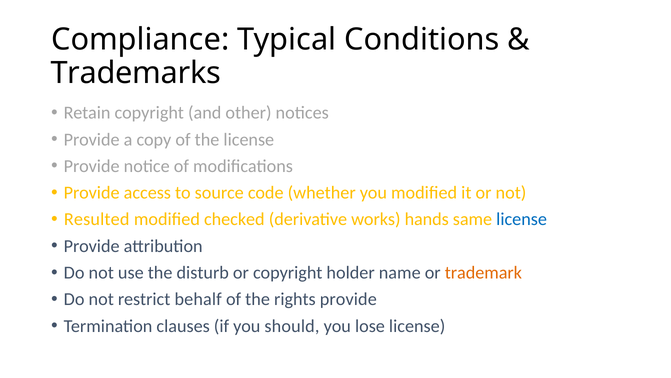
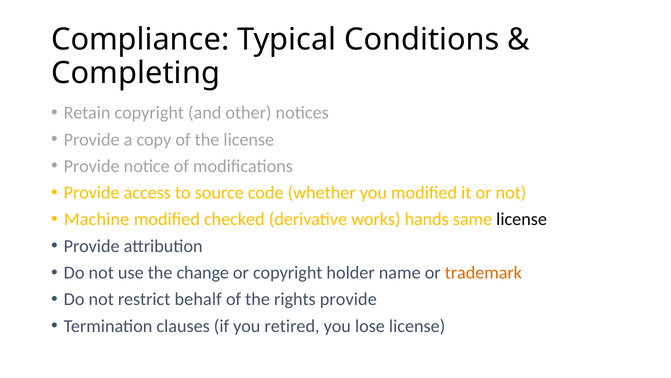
Trademarks: Trademarks -> Completing
Resulted: Resulted -> Machine
license at (522, 219) colour: blue -> black
disturb: disturb -> change
should: should -> retired
